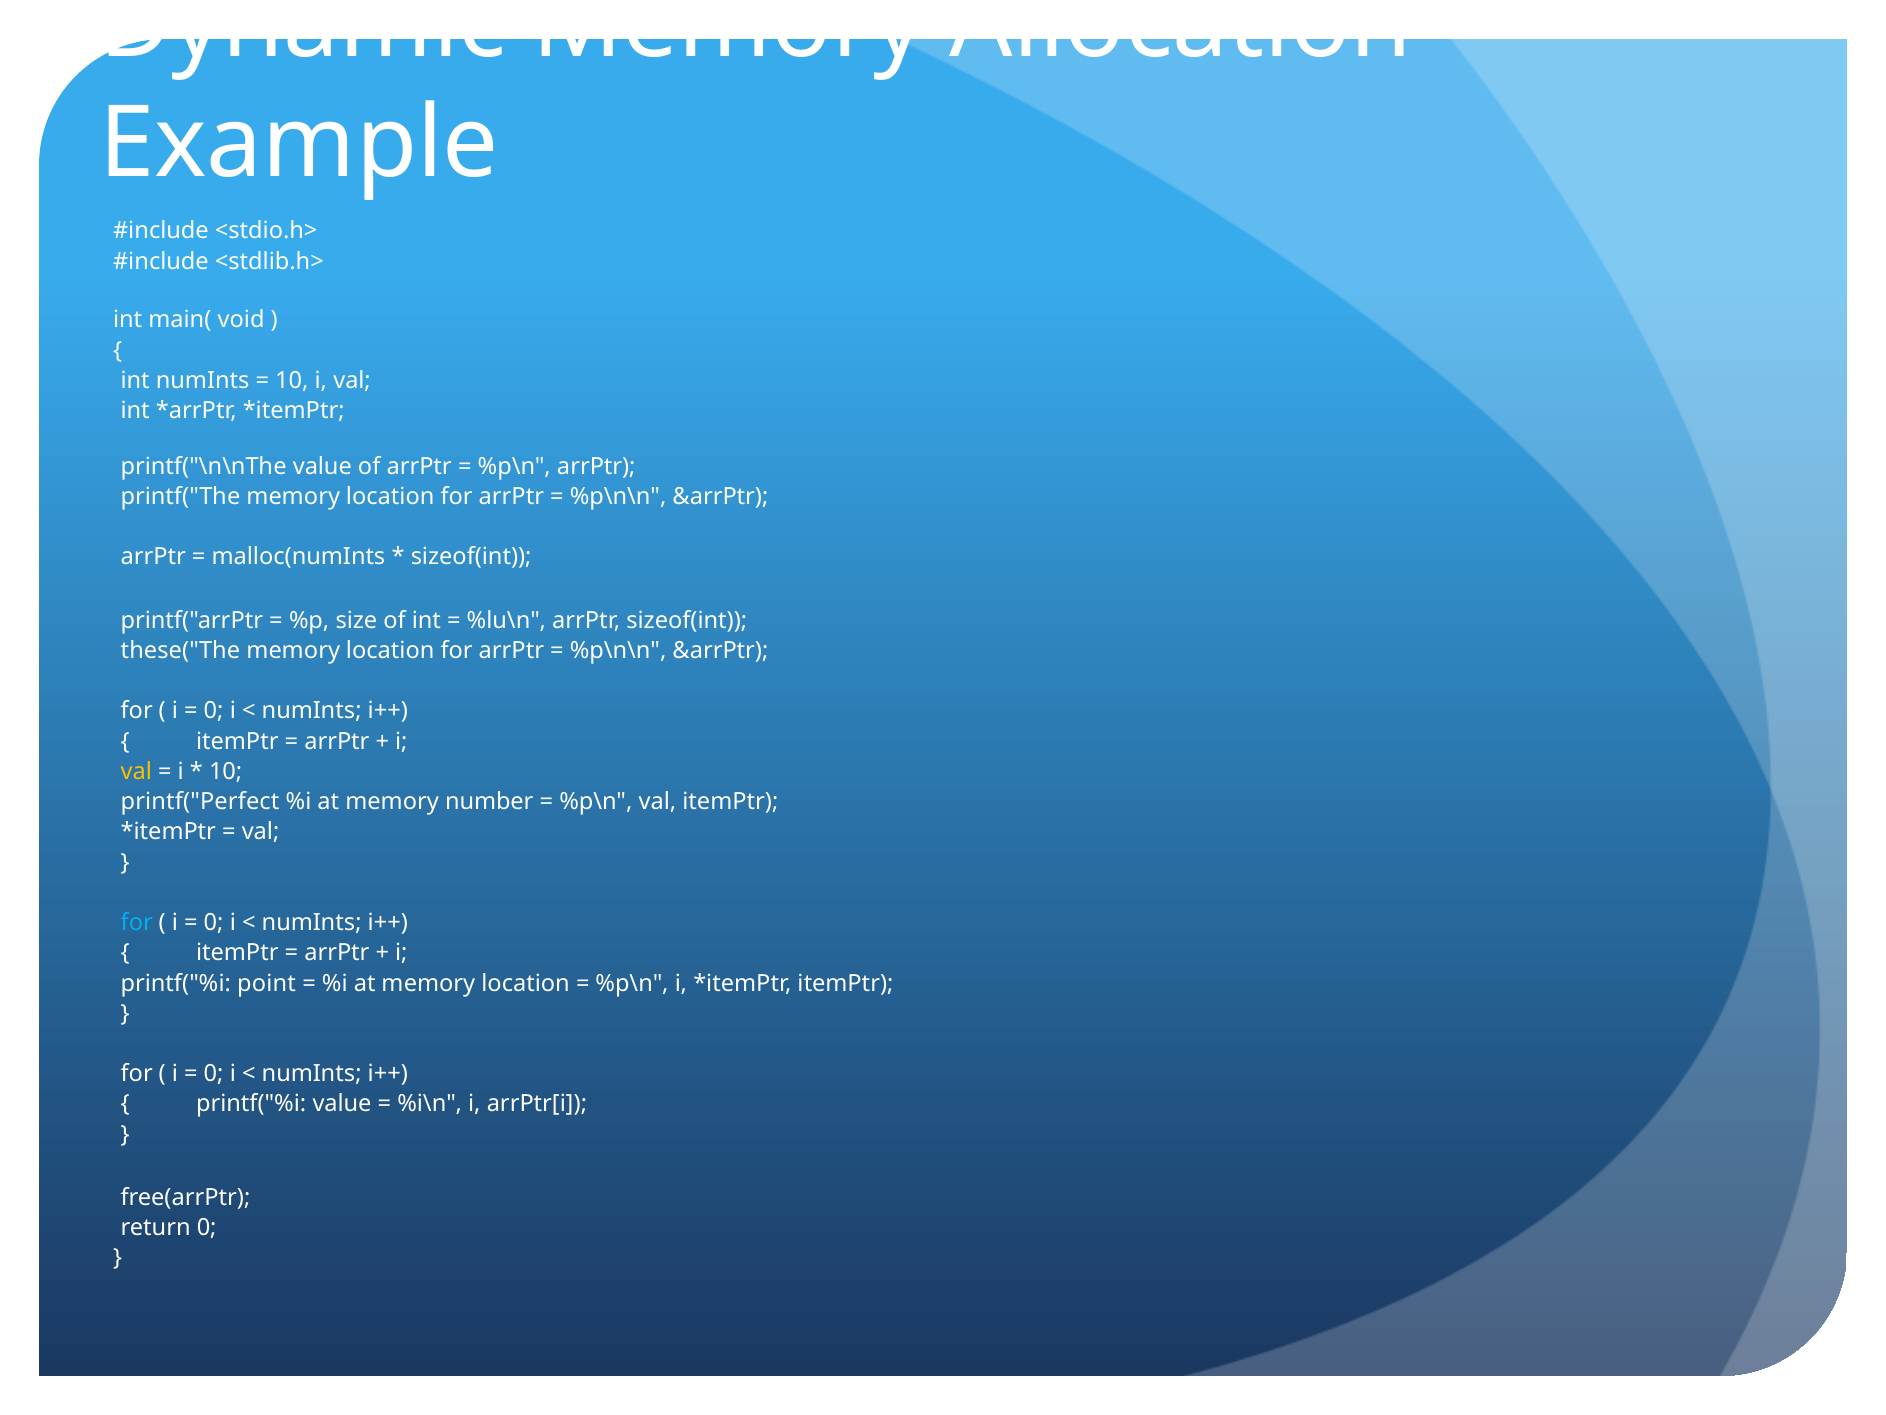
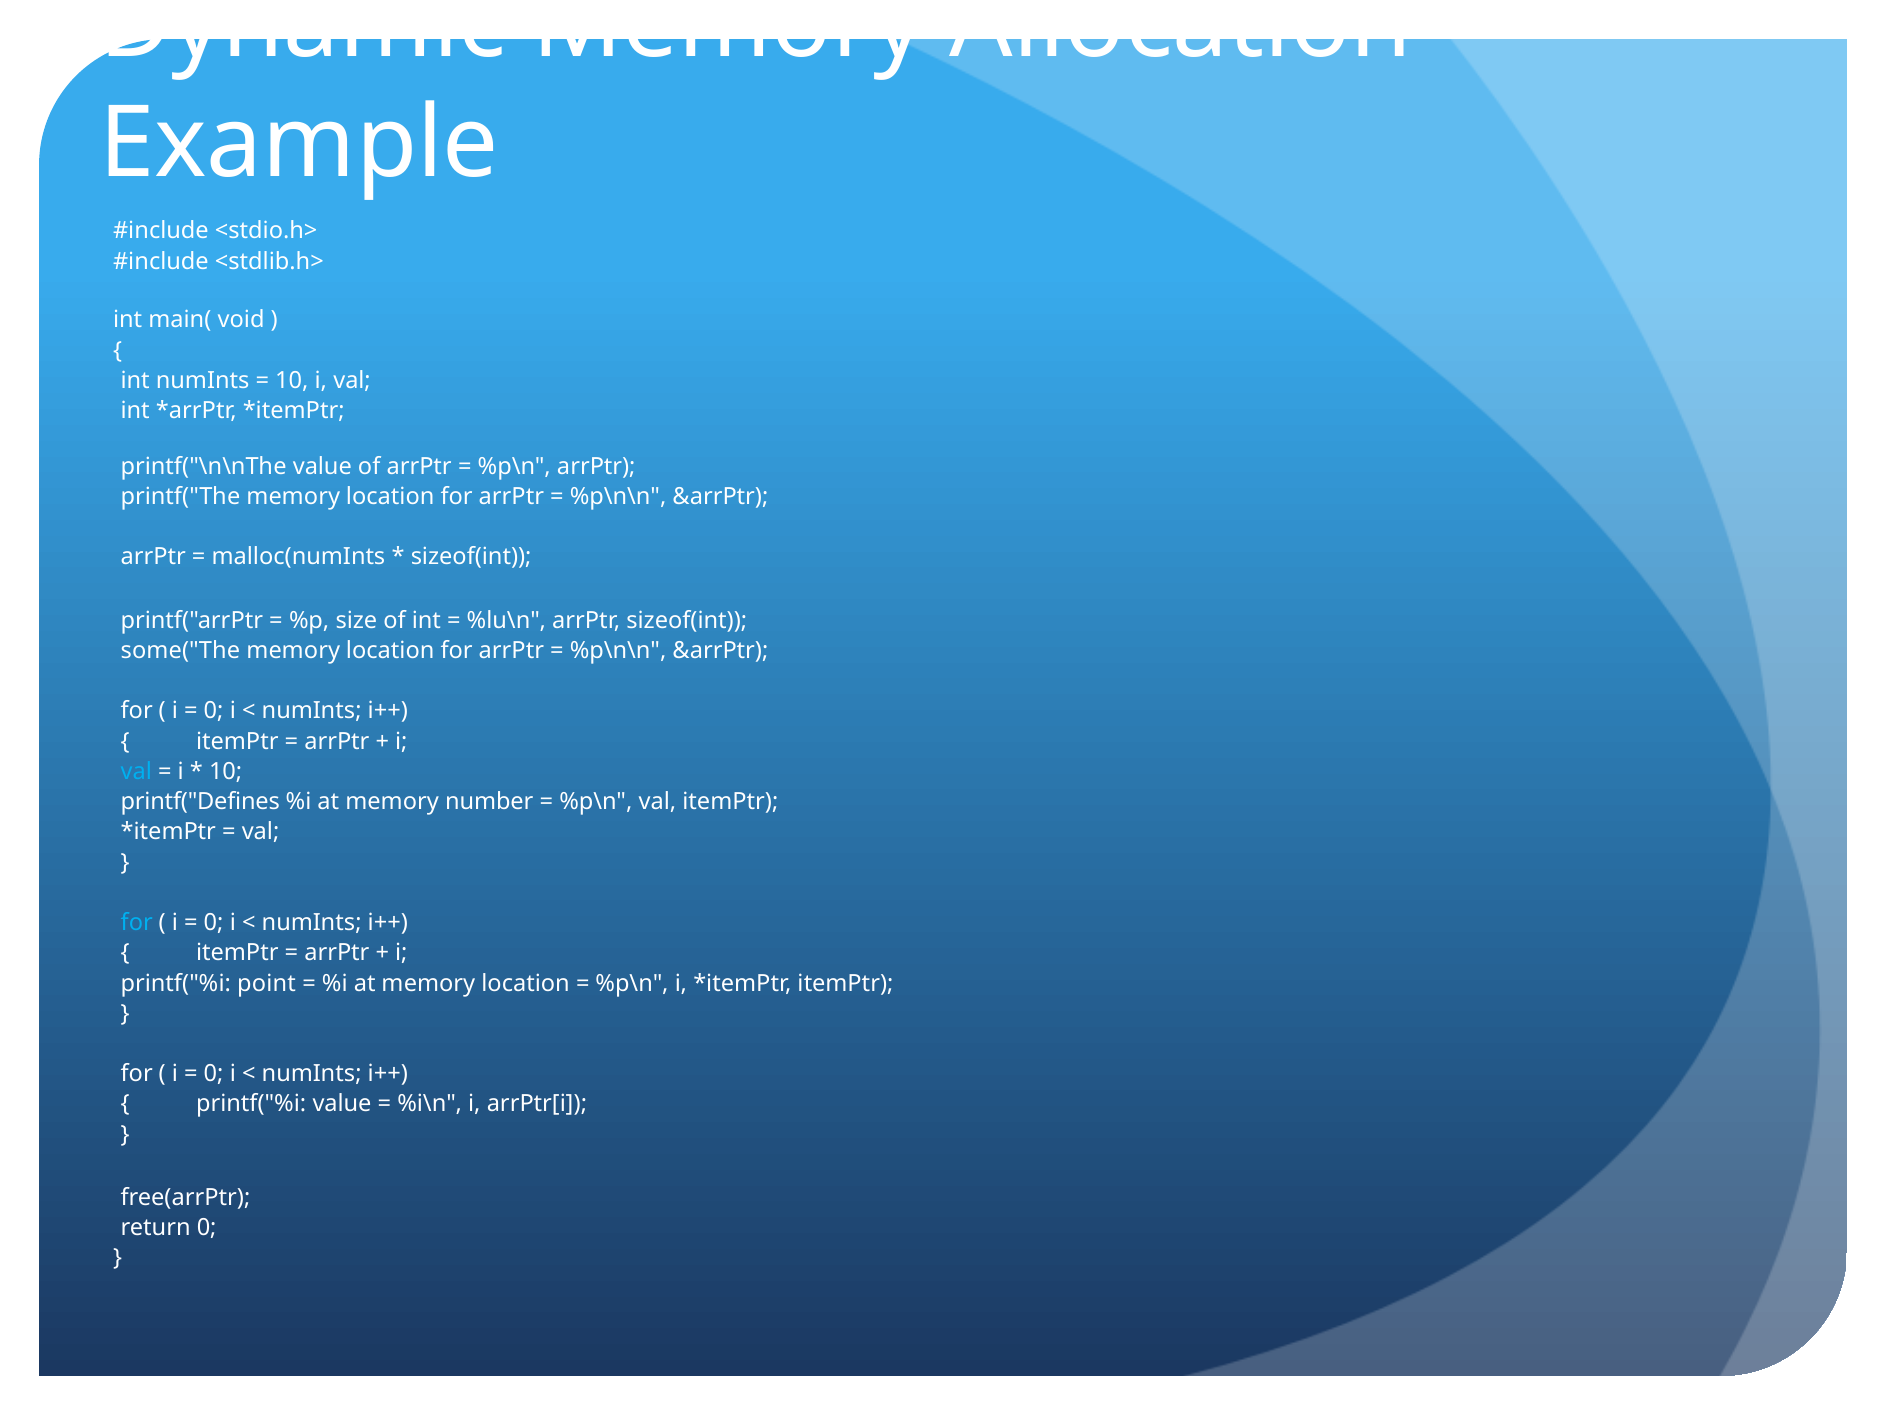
these("The: these("The -> some("The
val at (136, 771) colour: yellow -> light blue
printf("Perfect: printf("Perfect -> printf("Defines
